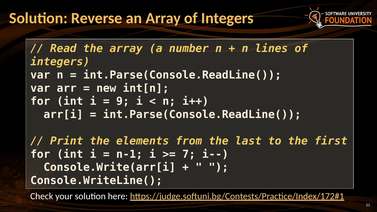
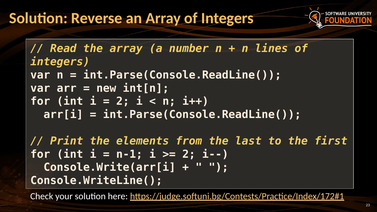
9 at (123, 101): 9 -> 2
7 at (189, 154): 7 -> 2
